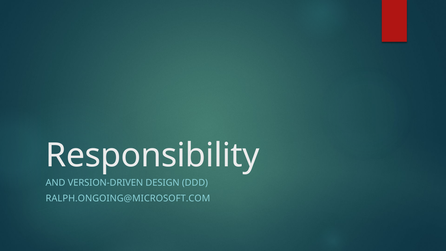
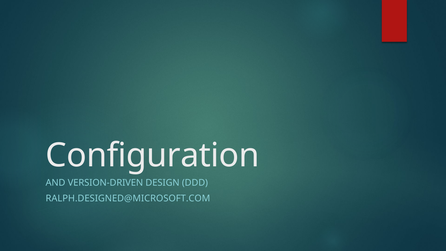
Responsibility: Responsibility -> Configuration
RALPH.ONGOING@MICROSOFT.COM: RALPH.ONGOING@MICROSOFT.COM -> RALPH.DESIGNED@MICROSOFT.COM
